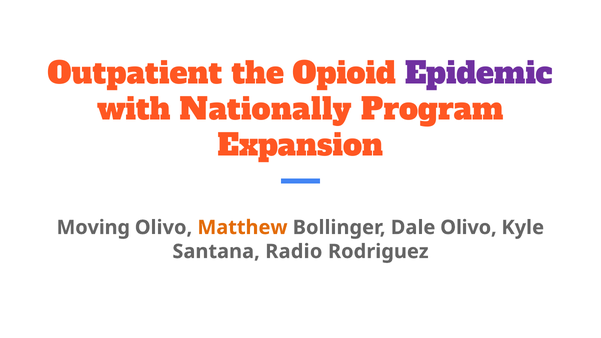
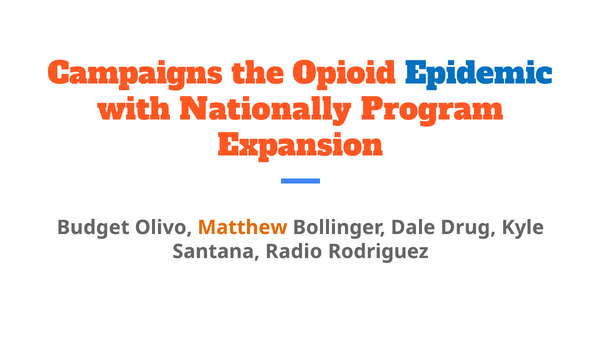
Outpatient: Outpatient -> Campaigns
Epidemic colour: purple -> blue
Moving: Moving -> Budget
Dale Olivo: Olivo -> Drug
